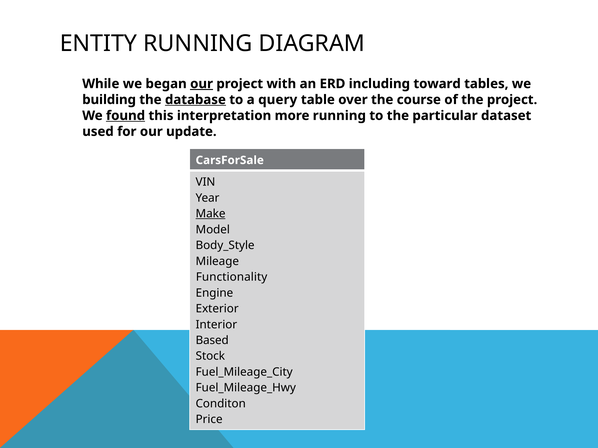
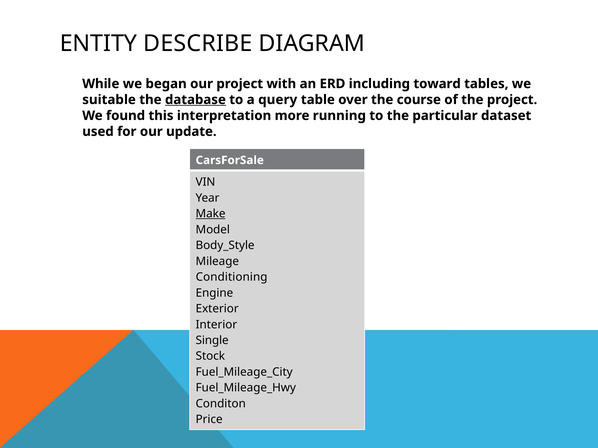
ENTITY RUNNING: RUNNING -> DESCRIBE
our at (202, 84) underline: present -> none
building: building -> suitable
found underline: present -> none
Functionality: Functionality -> Conditioning
Based: Based -> Single
